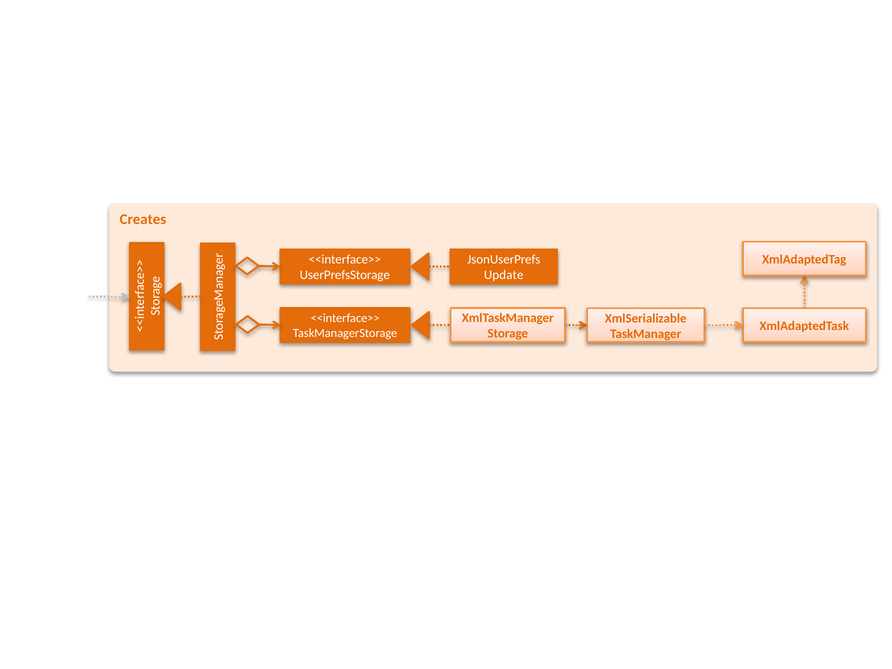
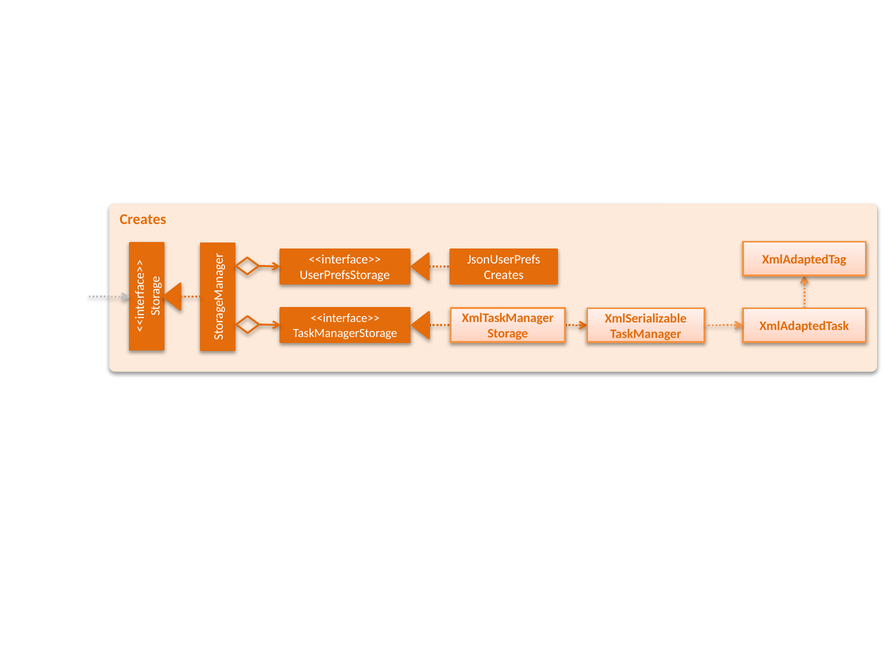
Update at (504, 275): Update -> Creates
